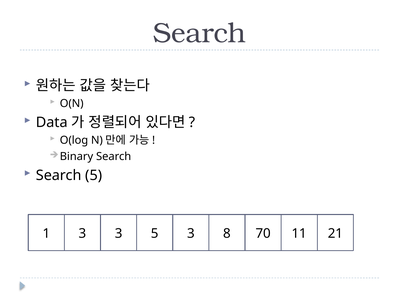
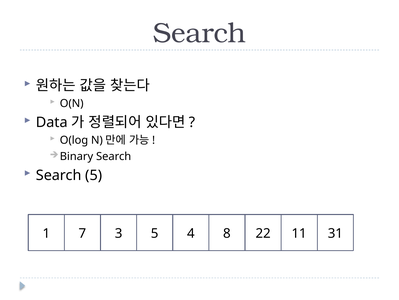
1 3: 3 -> 7
5 3: 3 -> 4
70: 70 -> 22
21: 21 -> 31
